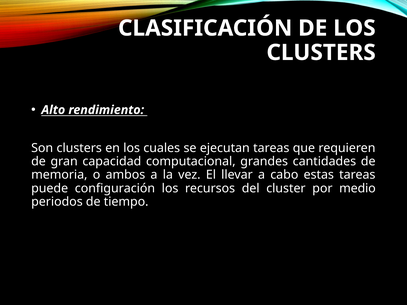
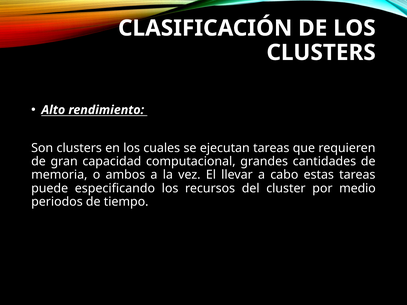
configuración: configuración -> especificando
